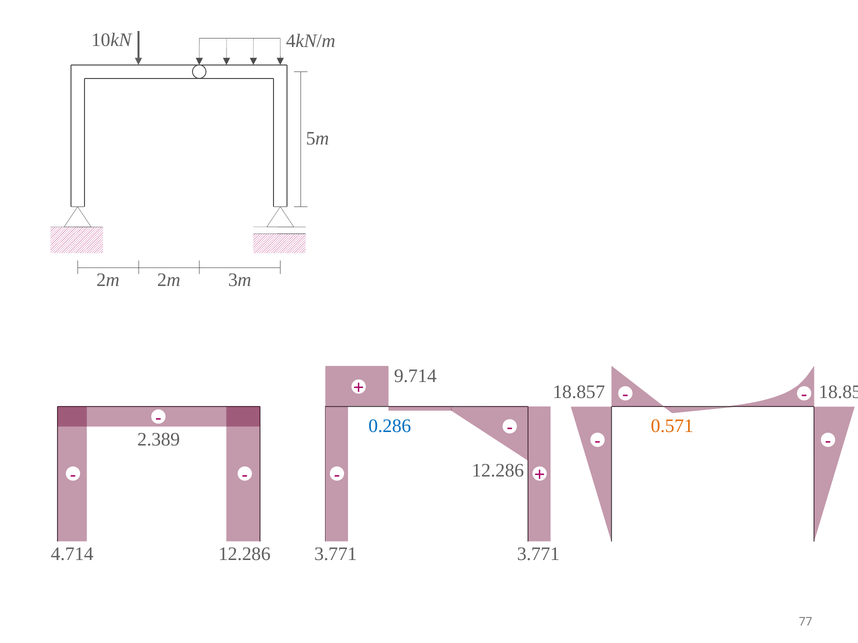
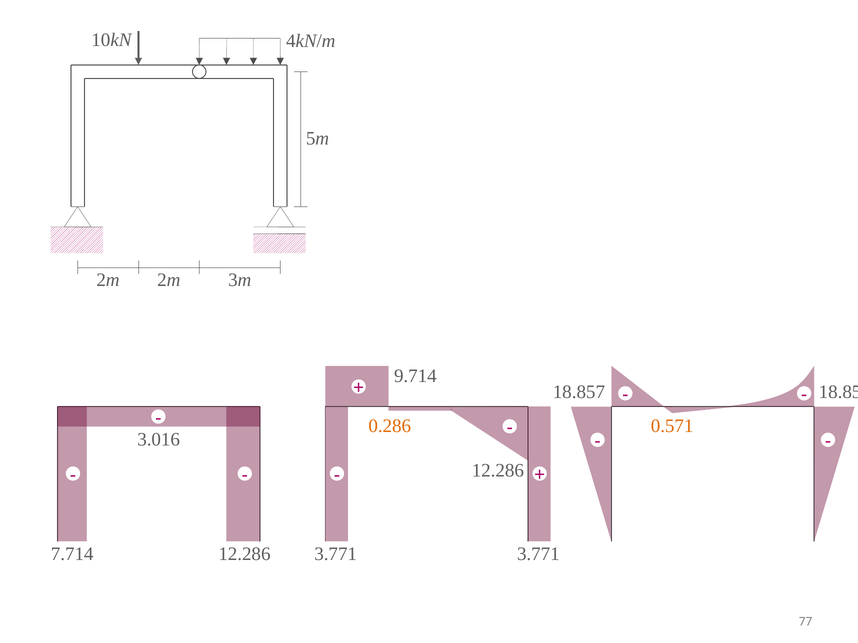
0.286 colour: blue -> orange
2.389: 2.389 -> 3.016
4.714: 4.714 -> 7.714
